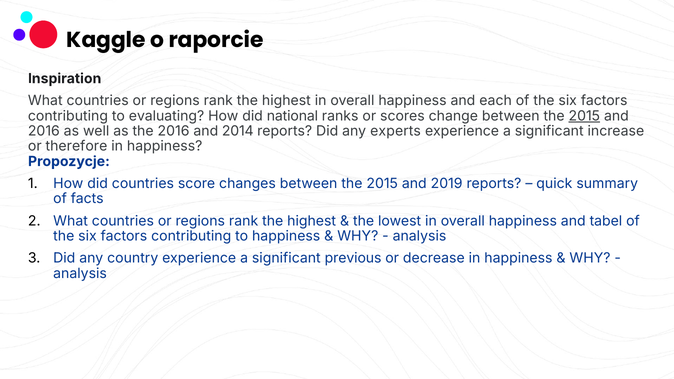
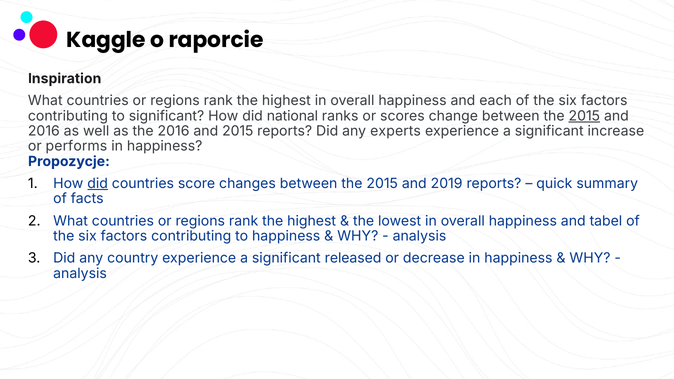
to evaluating: evaluating -> significant
and 2014: 2014 -> 2015
therefore: therefore -> performs
did at (98, 184) underline: none -> present
previous: previous -> released
